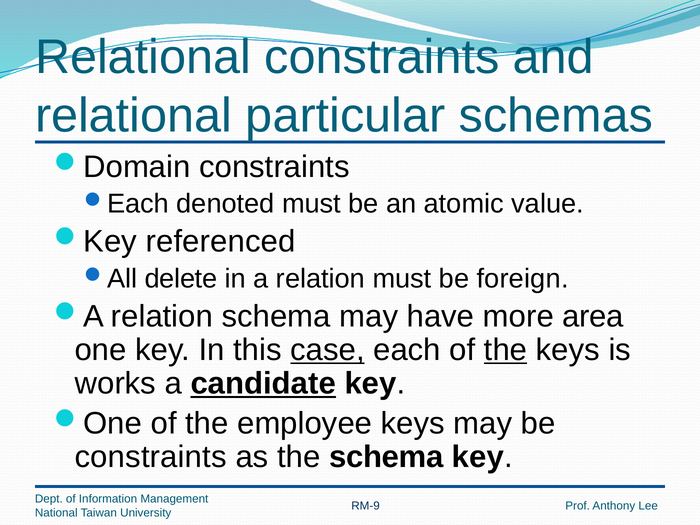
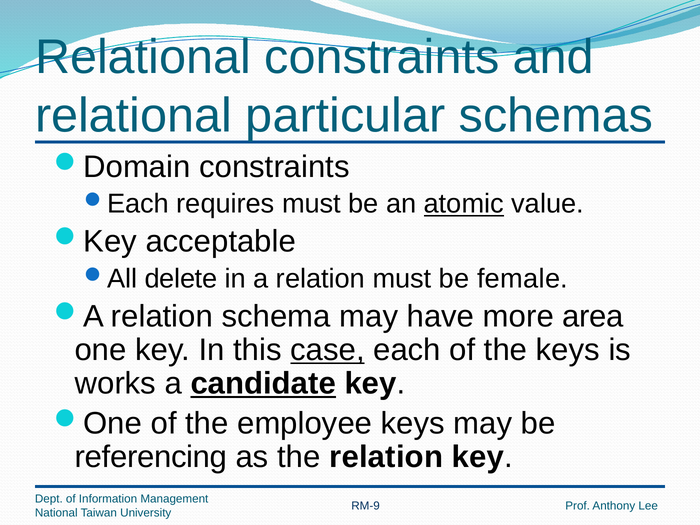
denoted: denoted -> requires
atomic underline: none -> present
referenced: referenced -> acceptable
foreign: foreign -> female
the at (506, 350) underline: present -> none
constraints at (151, 457): constraints -> referencing
the schema: schema -> relation
